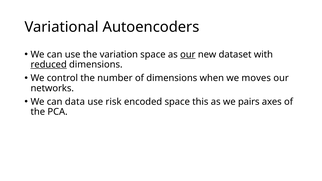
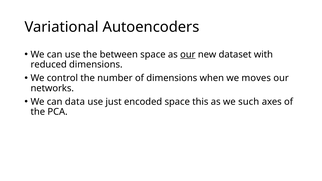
variation: variation -> between
reduced underline: present -> none
risk: risk -> just
pairs: pairs -> such
